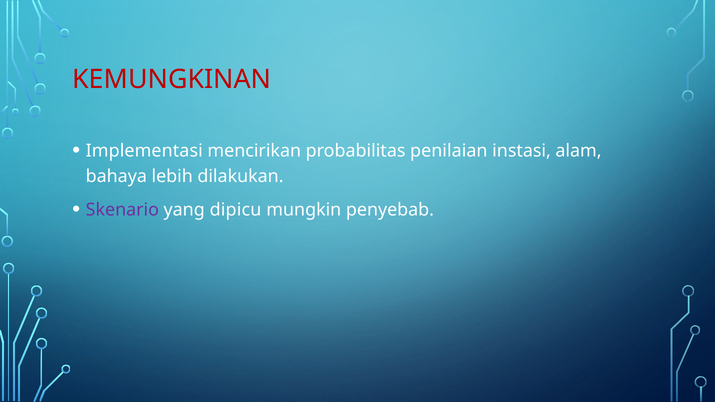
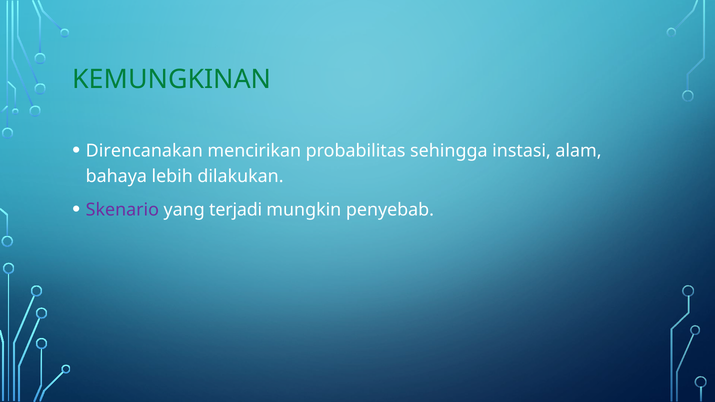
KEMUNGKINAN colour: red -> green
Implementasi: Implementasi -> Direncanakan
penilaian: penilaian -> sehingga
dipicu: dipicu -> terjadi
